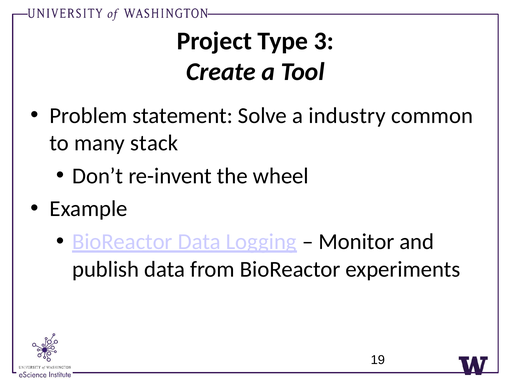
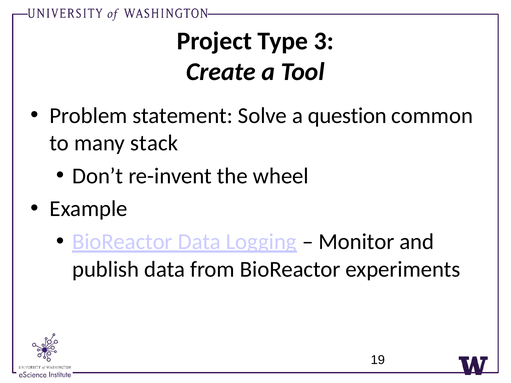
industry: industry -> question
